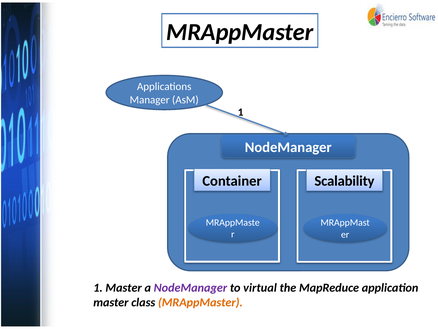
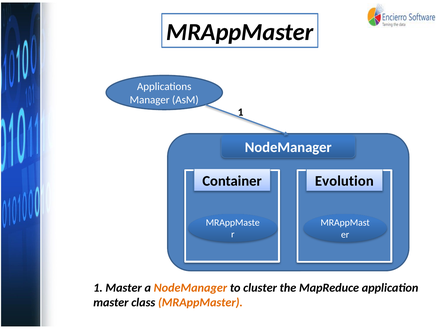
Scalability: Scalability -> Evolution
NodeManager at (190, 287) colour: purple -> orange
virtual: virtual -> cluster
